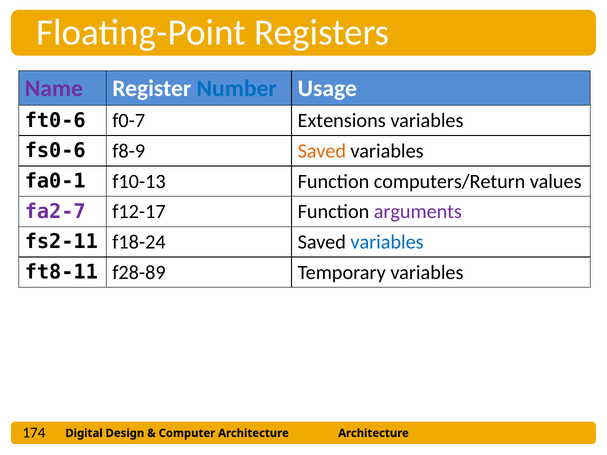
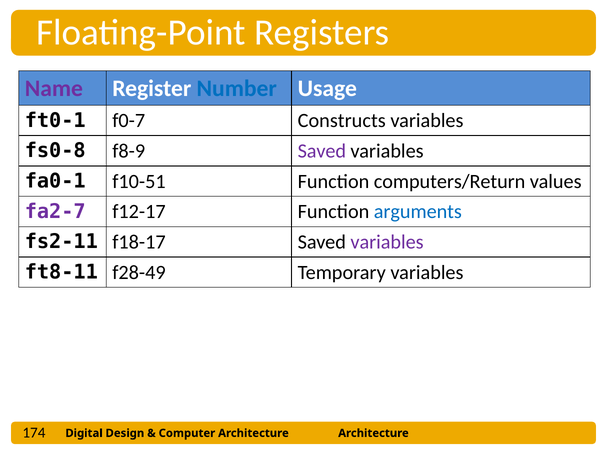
ft0-6: ft0-6 -> ft0-1
Extensions: Extensions -> Constructs
fs0-6: fs0-6 -> fs0-8
Saved at (322, 151) colour: orange -> purple
f10-13: f10-13 -> f10-51
arguments colour: purple -> blue
f18-24: f18-24 -> f18-17
variables at (387, 242) colour: blue -> purple
f28-89: f28-89 -> f28-49
